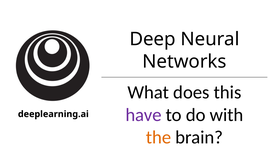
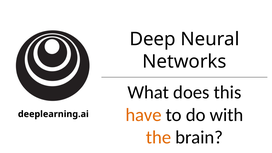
have colour: purple -> orange
